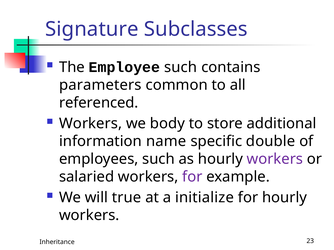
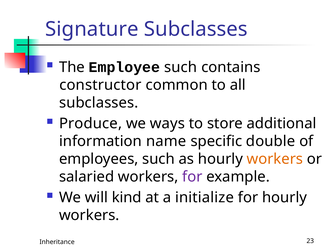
parameters: parameters -> constructor
referenced at (99, 103): referenced -> subclasses
Workers at (91, 124): Workers -> Produce
body: body -> ways
workers at (275, 159) colour: purple -> orange
true: true -> kind
